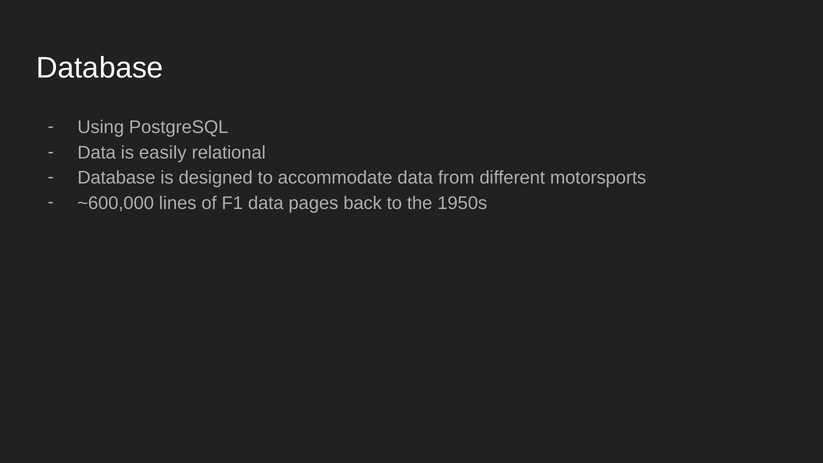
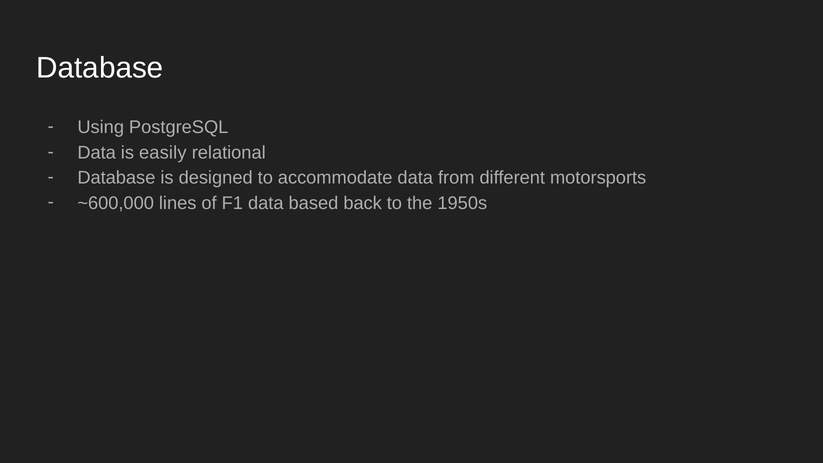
pages: pages -> based
